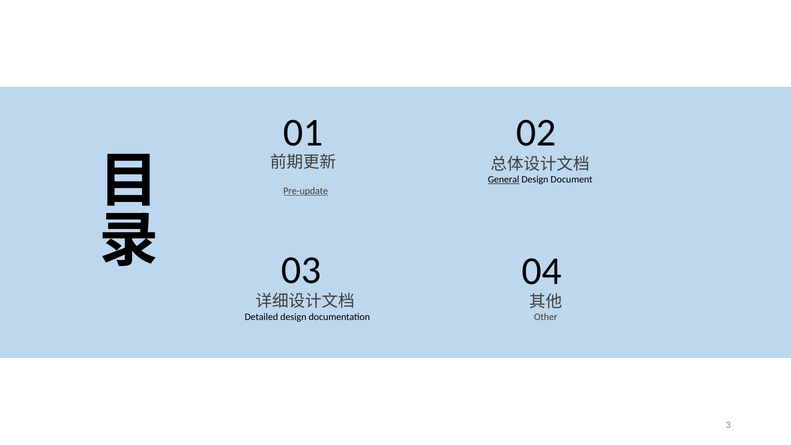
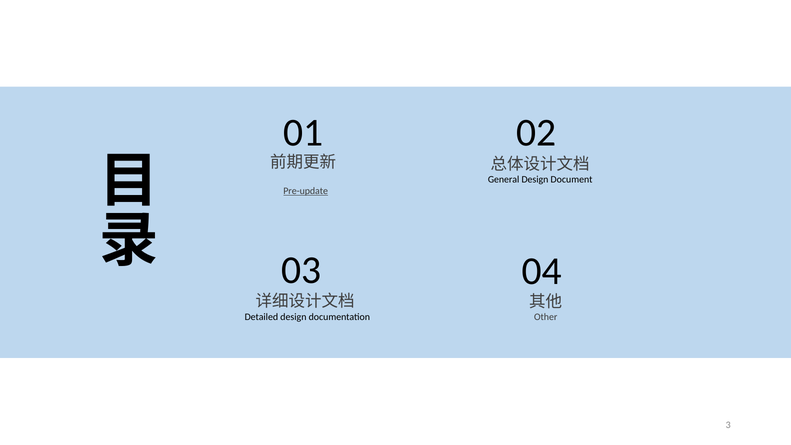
General underline: present -> none
